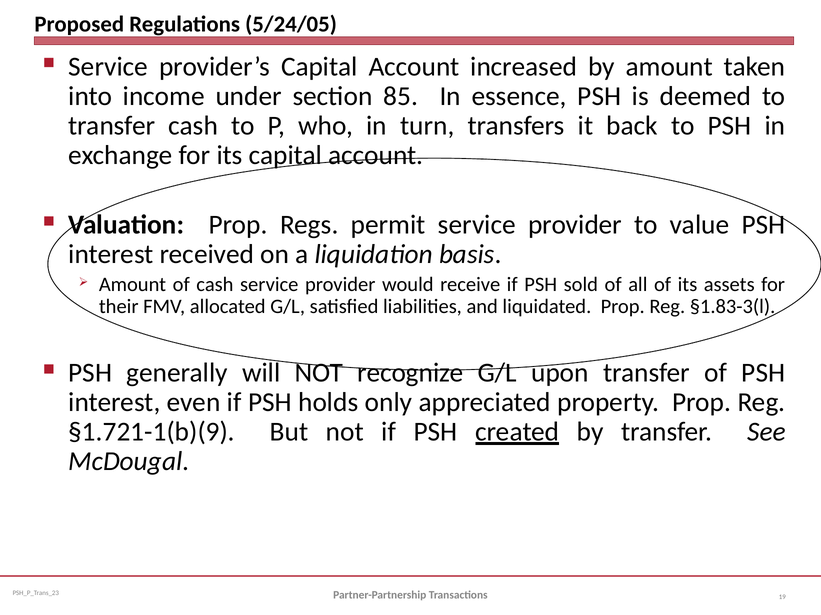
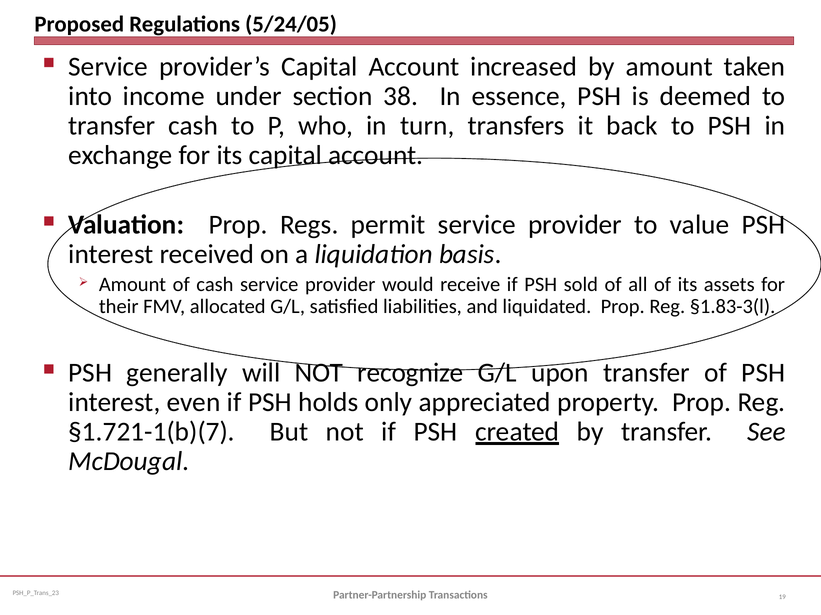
85: 85 -> 38
§1.721-1(b)(9: §1.721-1(b)(9 -> §1.721-1(b)(7
